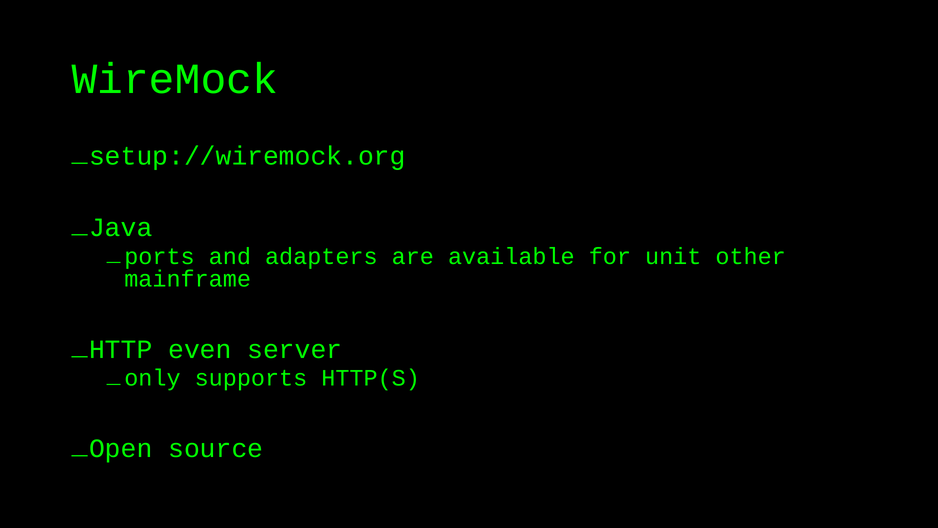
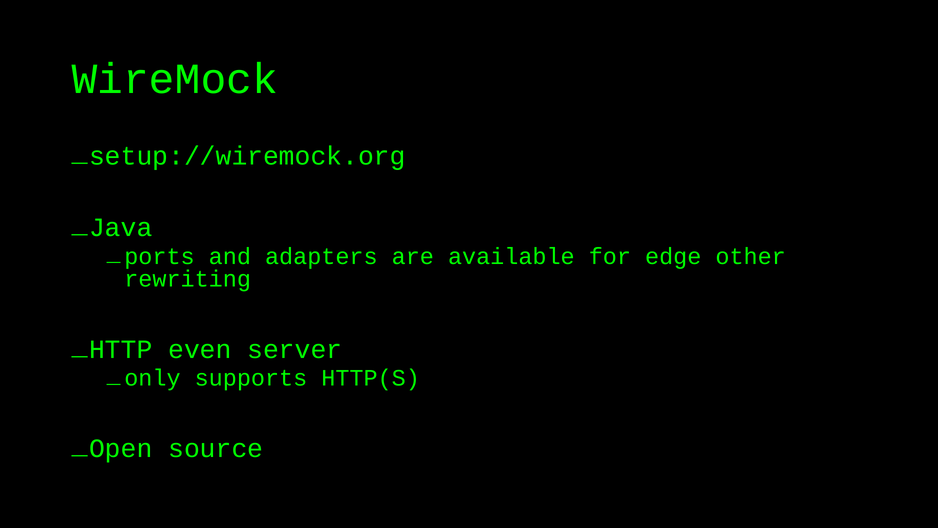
unit: unit -> edge
mainframe: mainframe -> rewriting
